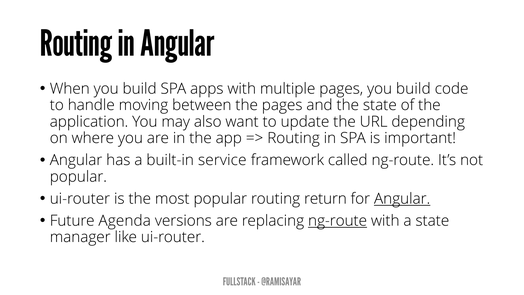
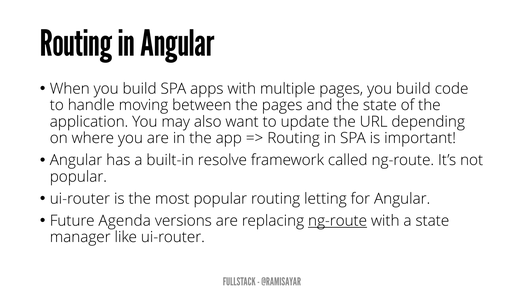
service: service -> resolve
return: return -> letting
Angular at (402, 199) underline: present -> none
